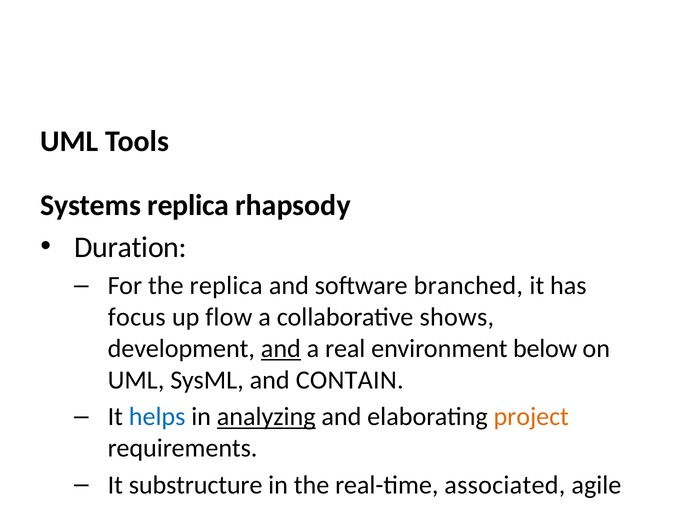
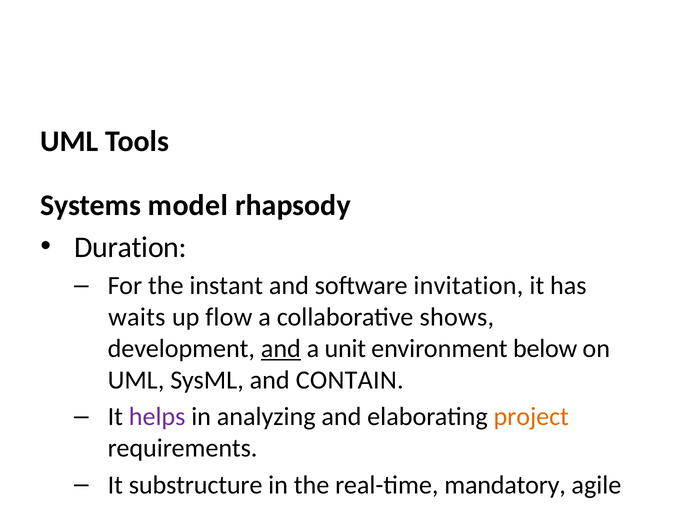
Systems replica: replica -> model
the replica: replica -> instant
branched: branched -> invitation
focus: focus -> waits
real: real -> unit
helps colour: blue -> purple
analyzing underline: present -> none
associated: associated -> mandatory
